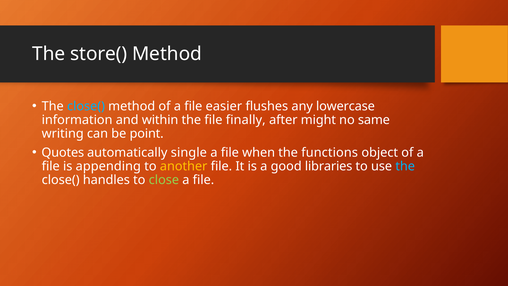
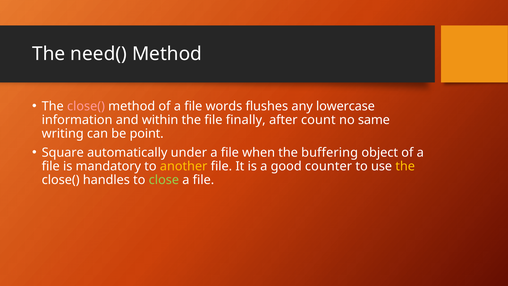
store(: store( -> need(
close( at (86, 106) colour: light blue -> pink
easier: easier -> words
might: might -> count
Quotes: Quotes -> Square
single: single -> under
functions: functions -> buffering
appending: appending -> mandatory
libraries: libraries -> counter
the at (405, 166) colour: light blue -> yellow
